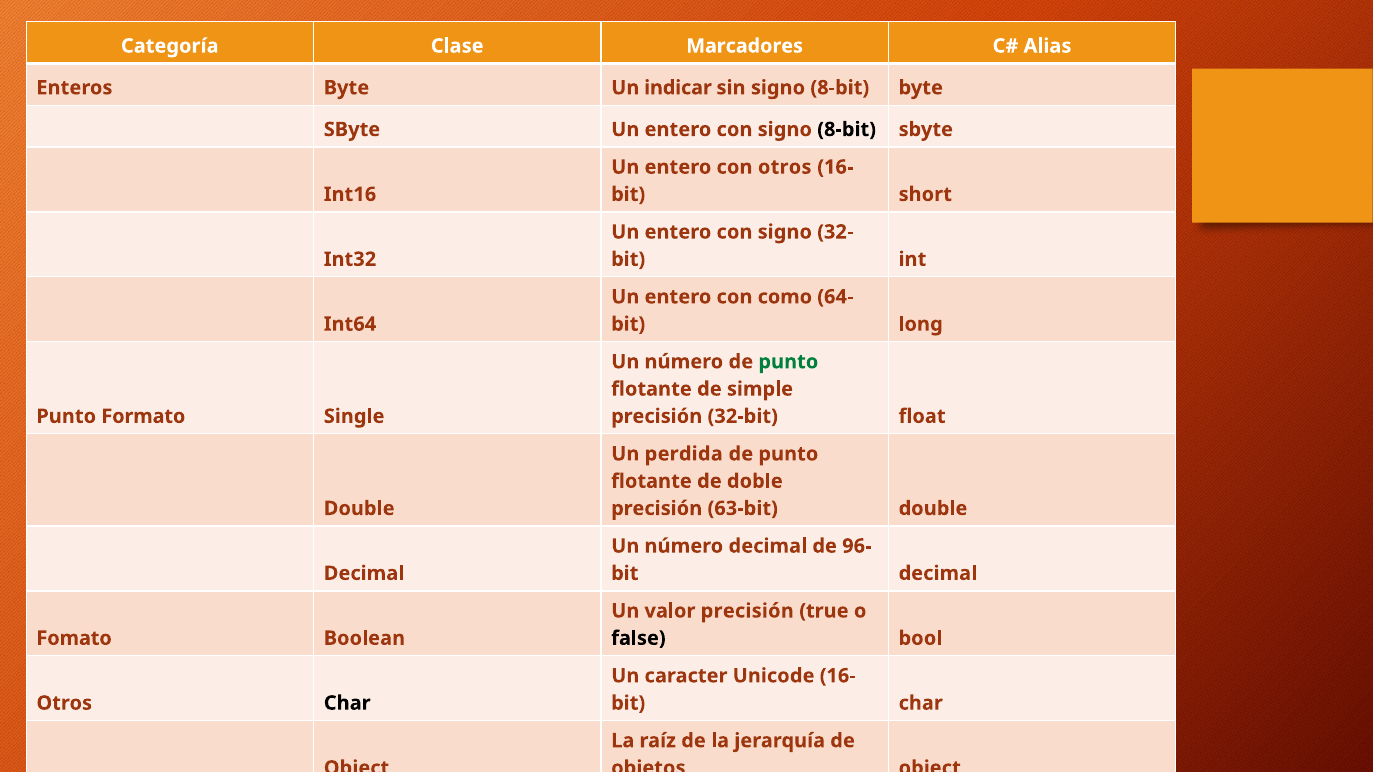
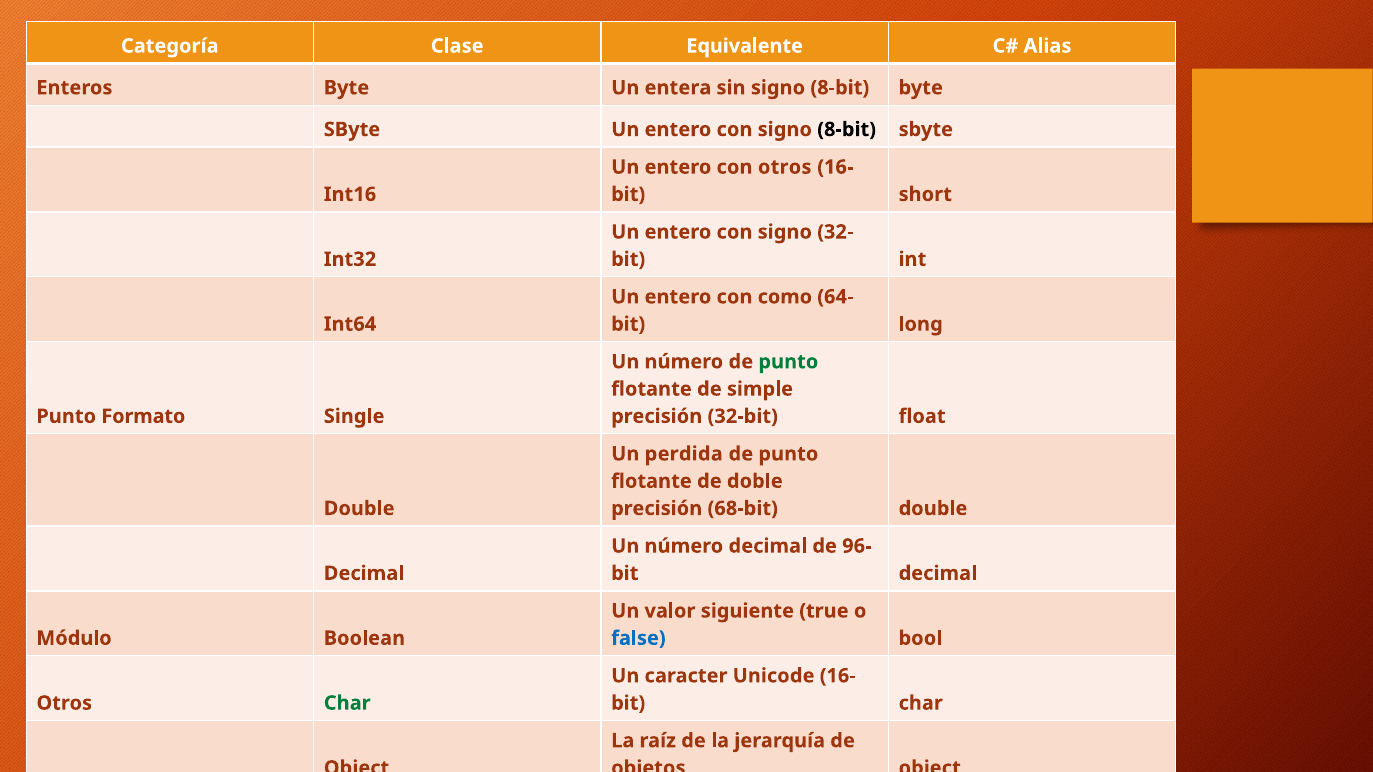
Marcadores: Marcadores -> Equivalente
indicar: indicar -> entera
63-bit: 63-bit -> 68-bit
valor precisión: precisión -> siguiente
Fomato: Fomato -> Módulo
false colour: black -> blue
Char at (347, 703) colour: black -> green
